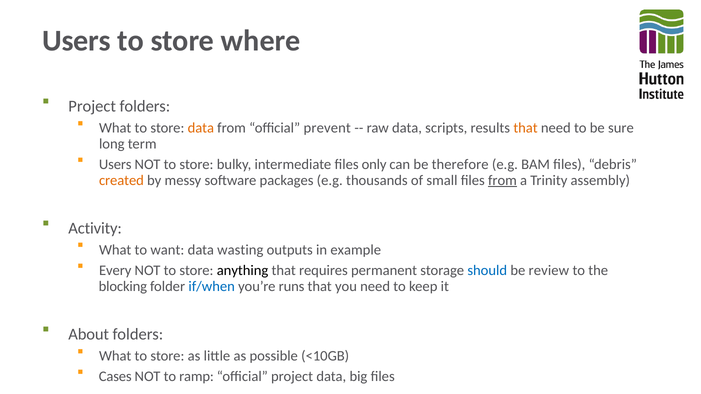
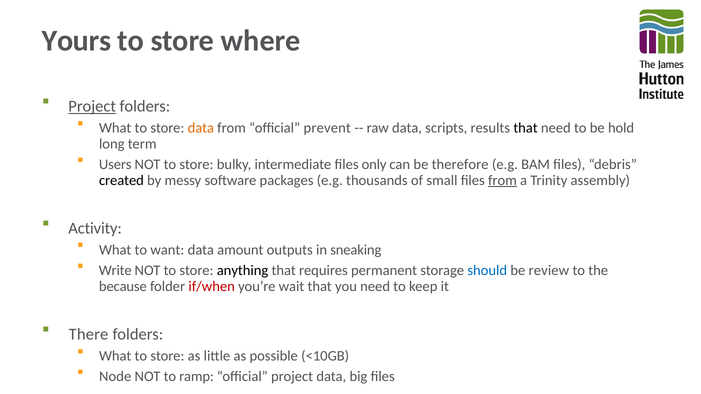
Users at (76, 41): Users -> Yours
Project at (92, 107) underline: none -> present
that at (526, 128) colour: orange -> black
sure: sure -> hold
created colour: orange -> black
wasting: wasting -> amount
example: example -> sneaking
Every: Every -> Write
blocking: blocking -> because
if/when colour: blue -> red
runs: runs -> wait
About: About -> There
Cases: Cases -> Node
